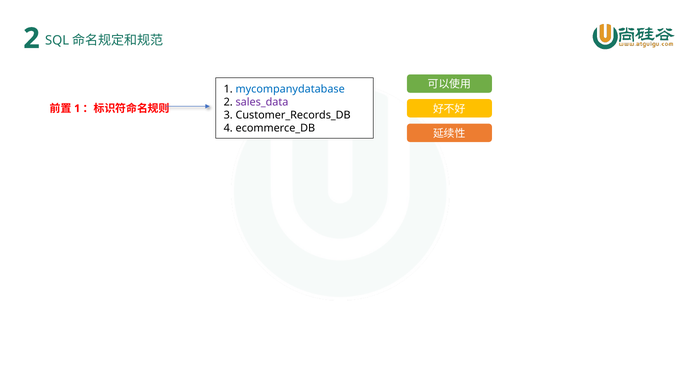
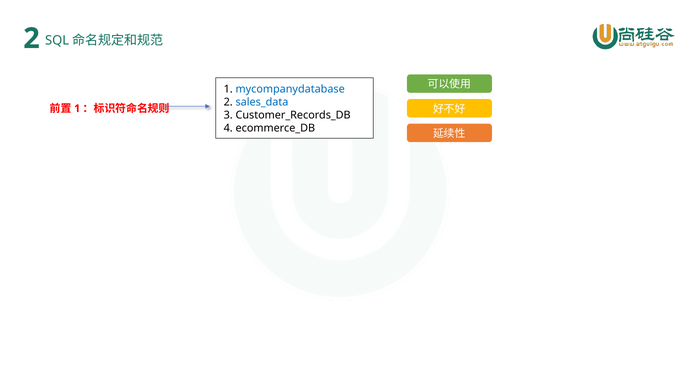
sales_data colour: purple -> blue
